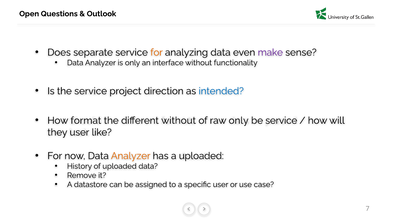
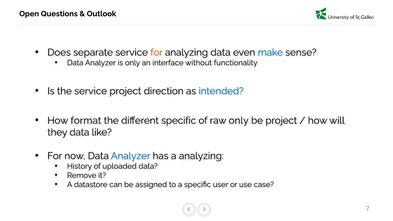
make colour: purple -> blue
different without: without -> specific
be service: service -> project
they user: user -> data
Analyzer at (131, 156) colour: orange -> blue
a uploaded: uploaded -> analyzing
